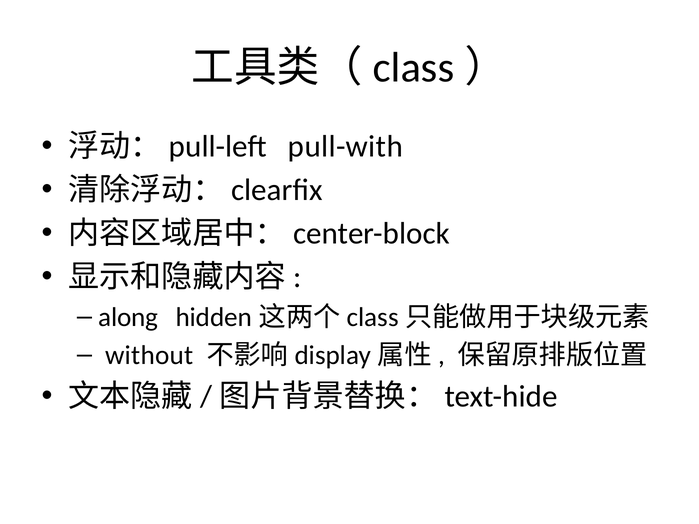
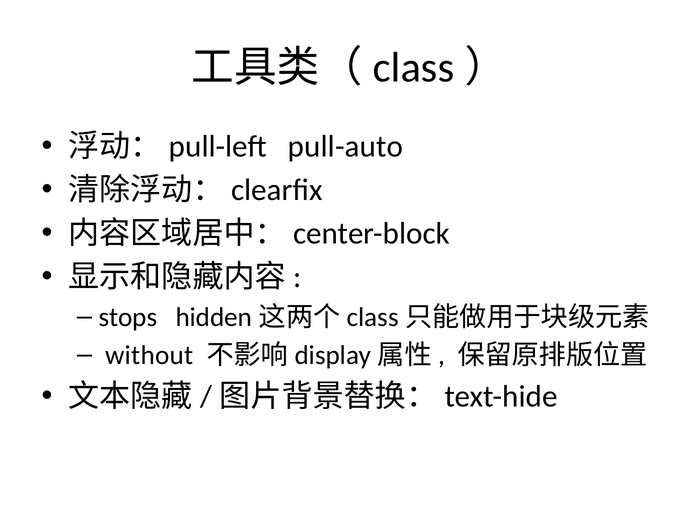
pull-with: pull-with -> pull-auto
along: along -> stops
